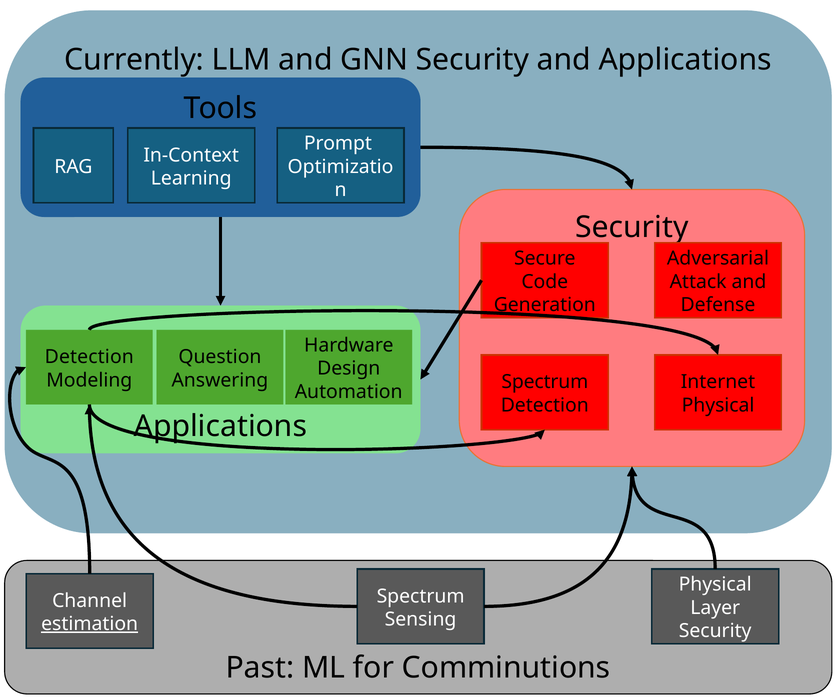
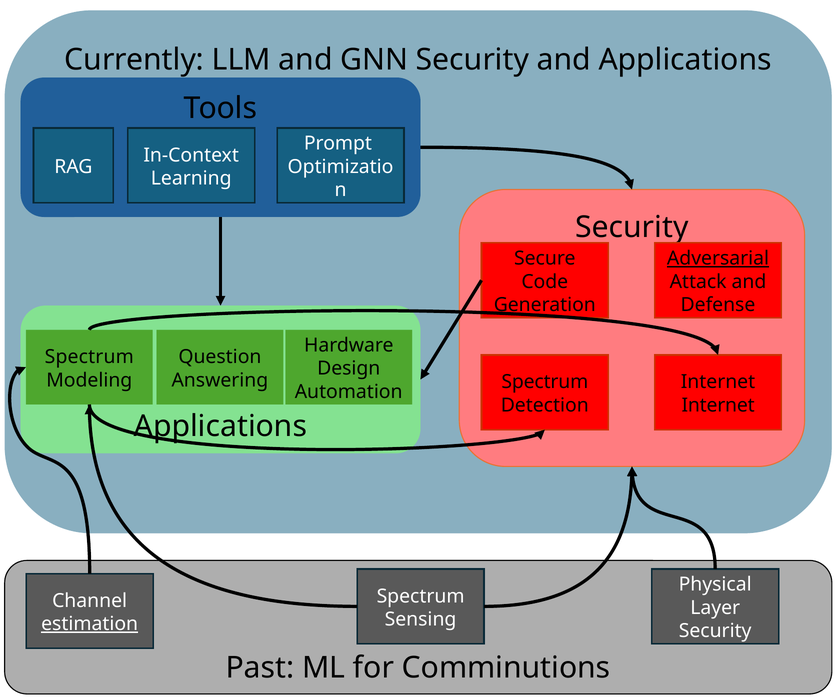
Adversarial underline: none -> present
Detection at (89, 357): Detection -> Spectrum
Physical at (718, 405): Physical -> Internet
